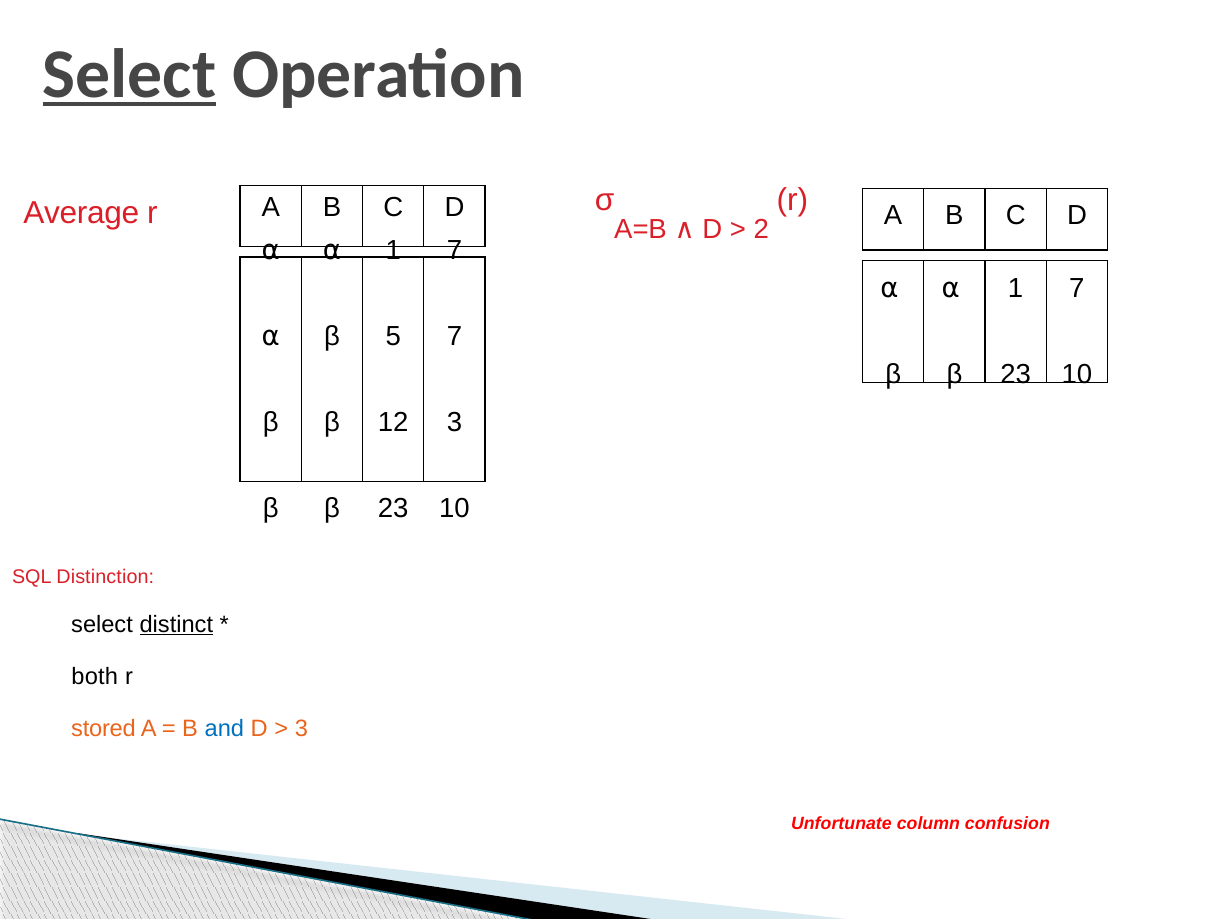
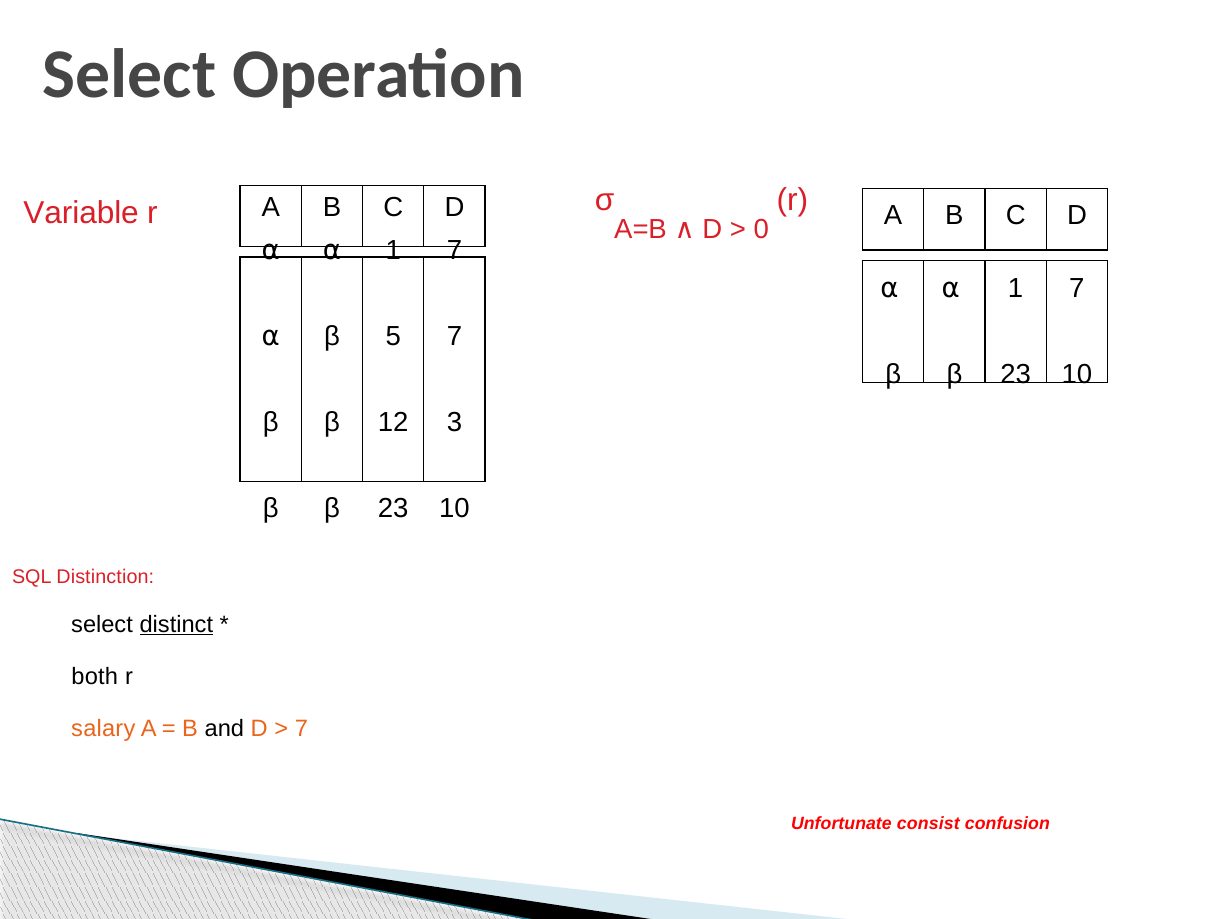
Select at (129, 74) underline: present -> none
Average: Average -> Variable
2: 2 -> 0
stored: stored -> salary
and colour: blue -> black
3 at (301, 729): 3 -> 7
column: column -> consist
